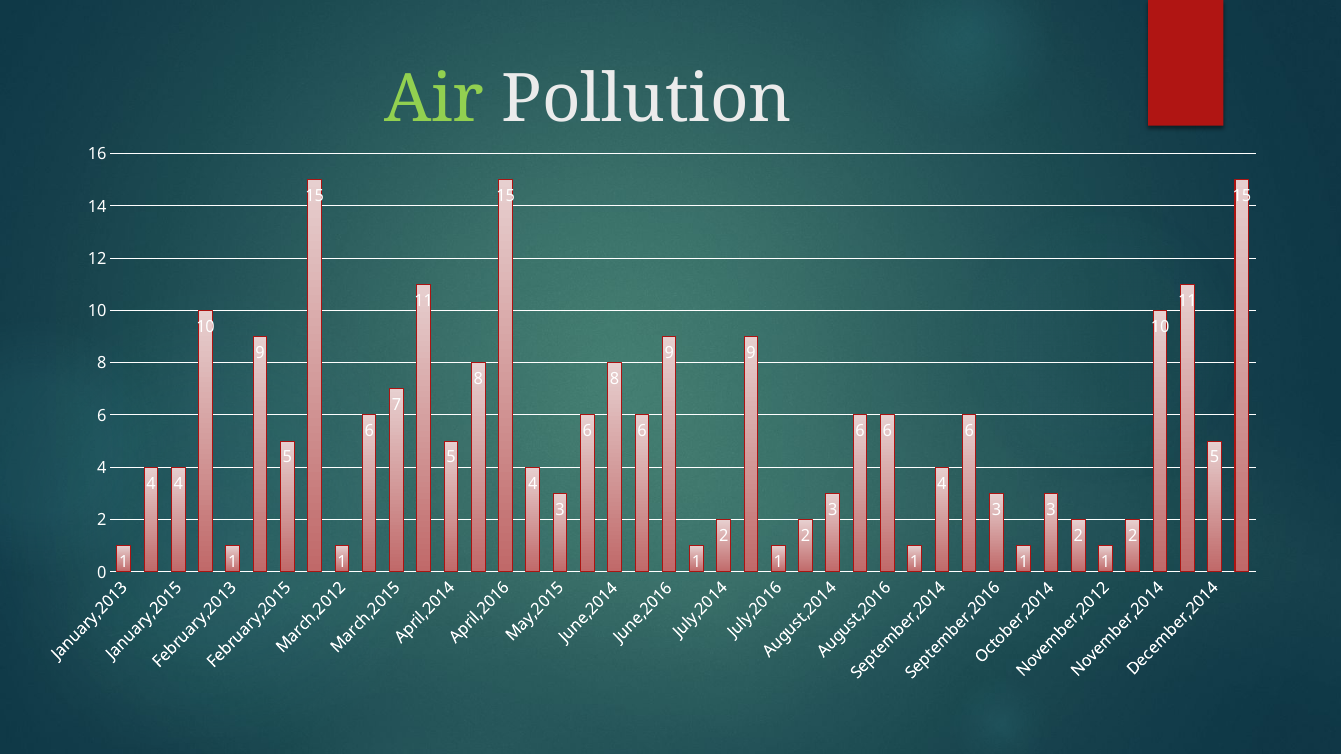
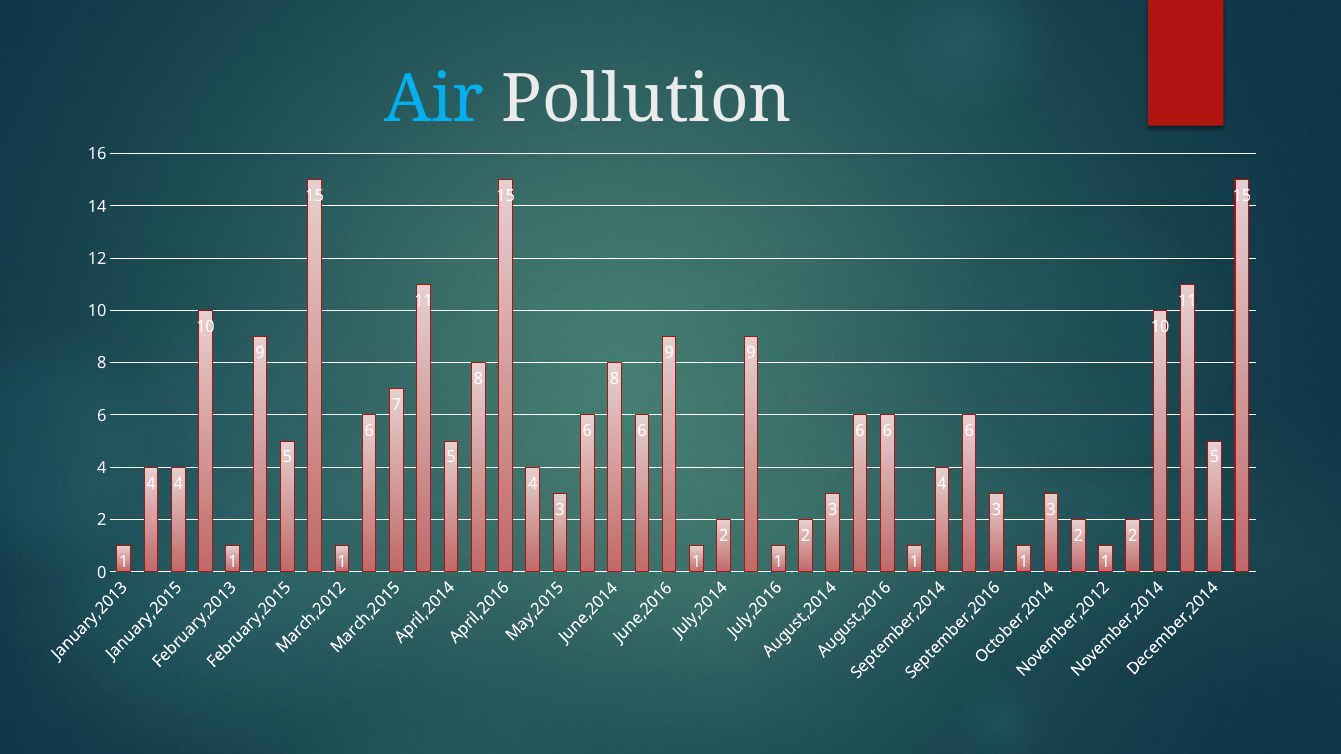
Air colour: light green -> light blue
